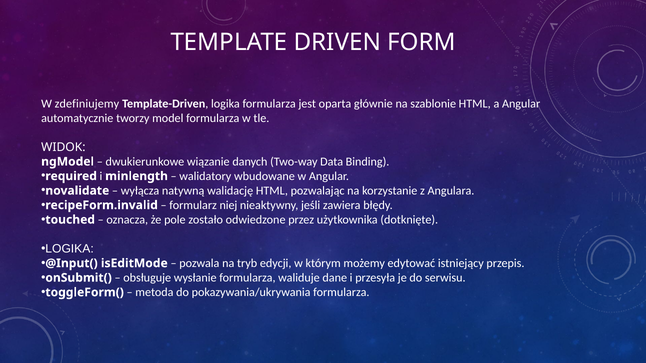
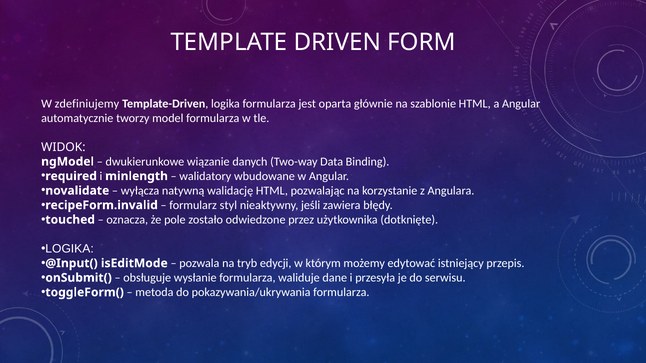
niej: niej -> styl
